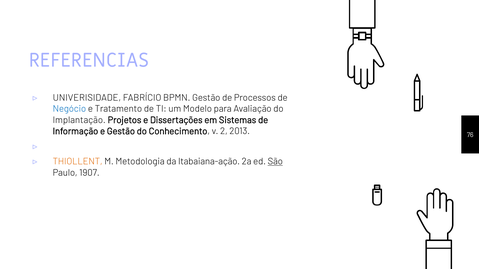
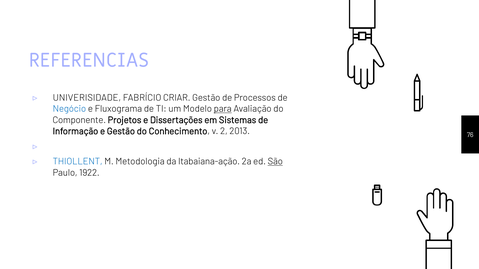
BPMN: BPMN -> CRIAR
Tratamento: Tratamento -> Fluxograma
para underline: none -> present
Implantação: Implantação -> Componente
THIOLLENT colour: orange -> blue
1907: 1907 -> 1922
